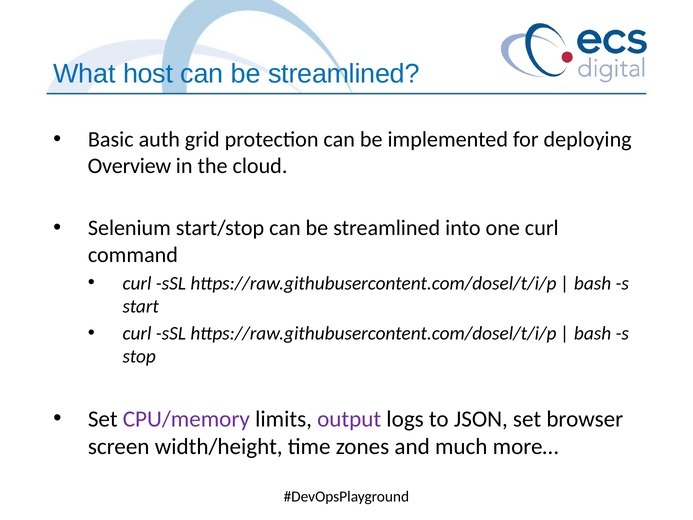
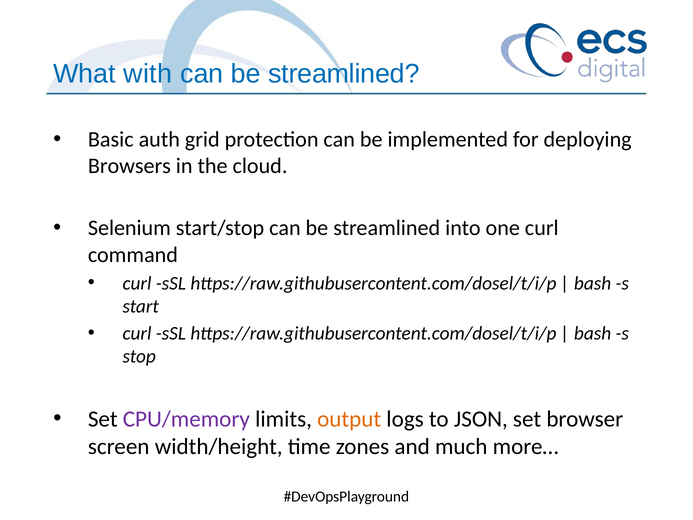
host: host -> with
Overview: Overview -> Browsers
output colour: purple -> orange
